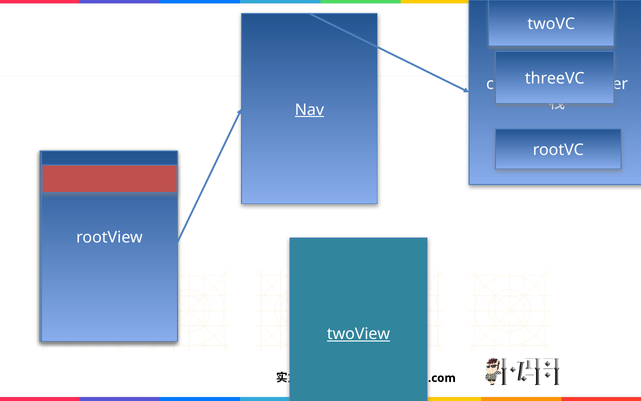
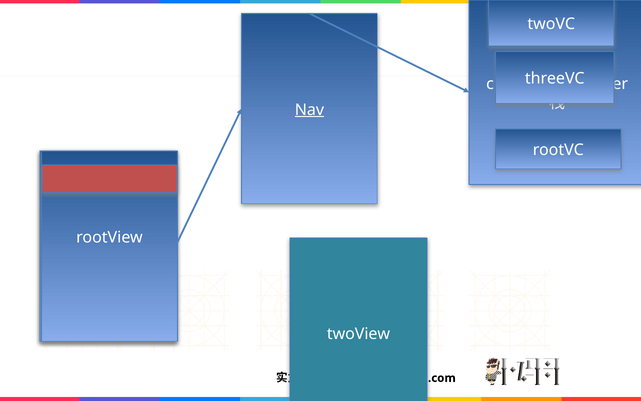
twoView underline: present -> none
